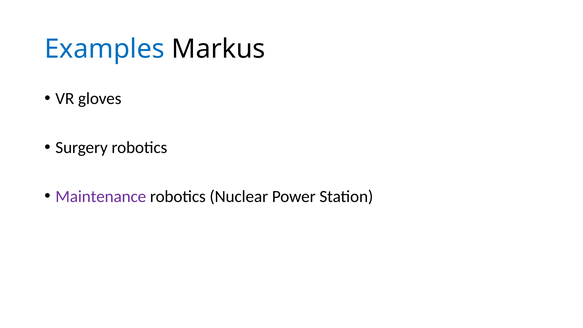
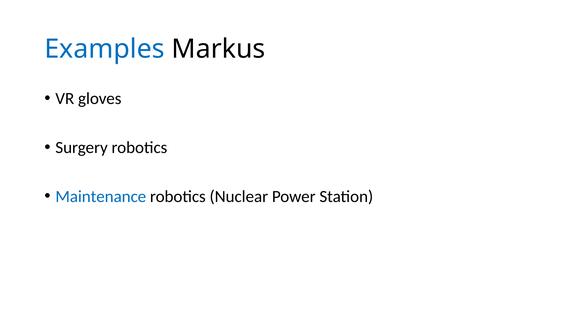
Maintenance colour: purple -> blue
